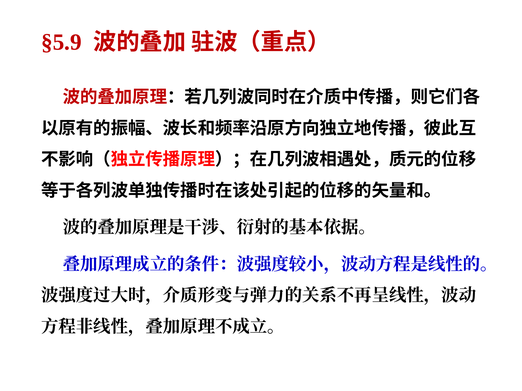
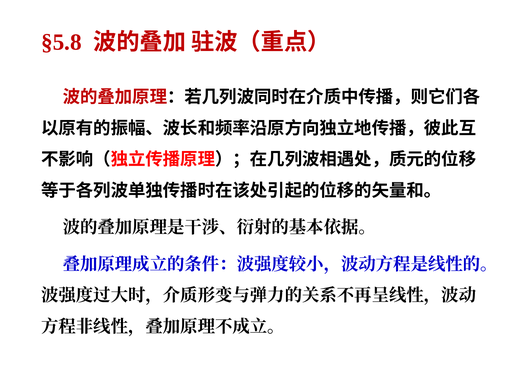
§5.9: §5.9 -> §5.8
